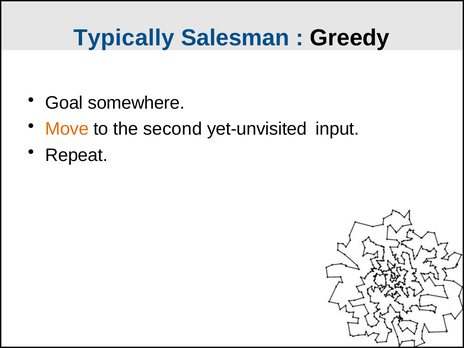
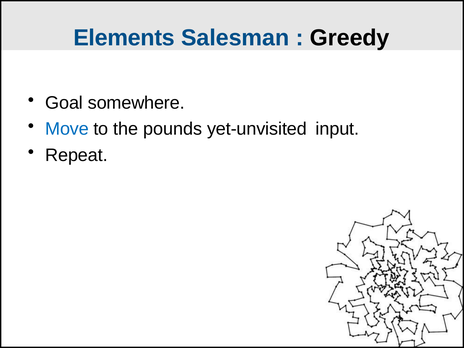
Typically: Typically -> Elements
Move colour: orange -> blue
second: second -> pounds
